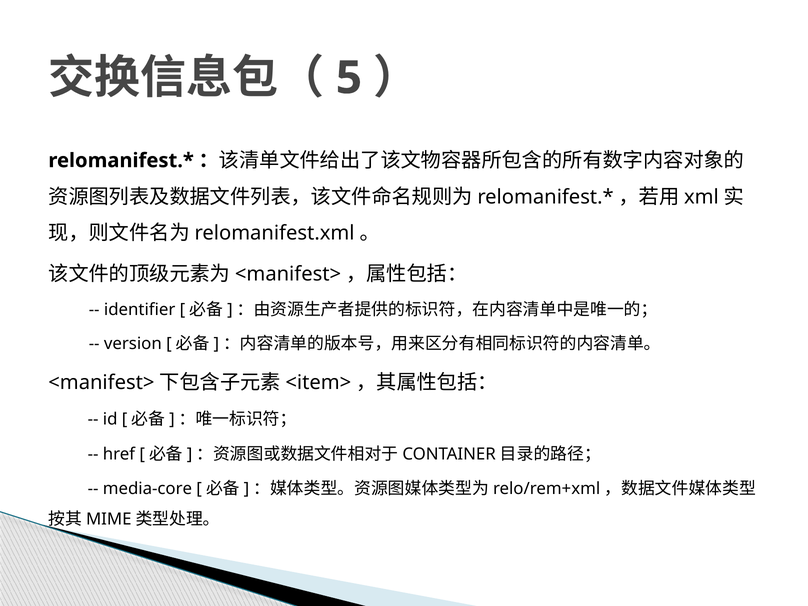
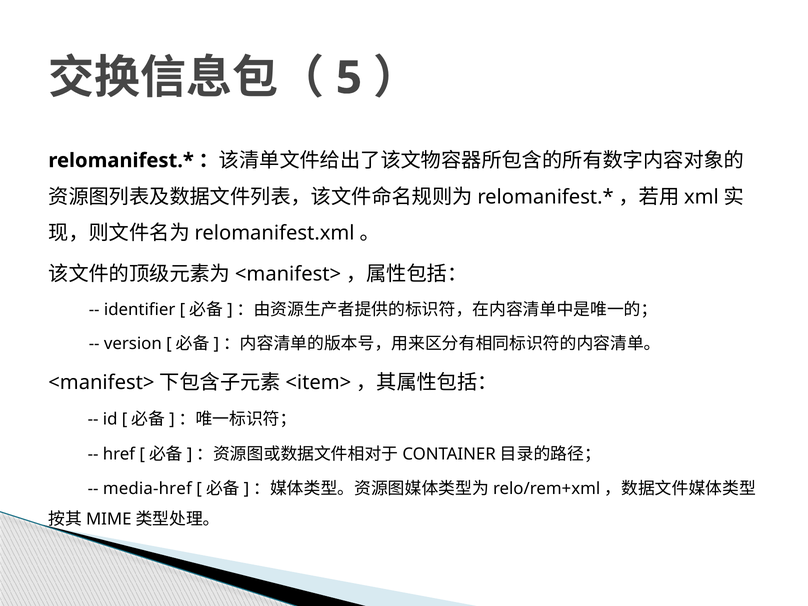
media-core: media-core -> media-href
